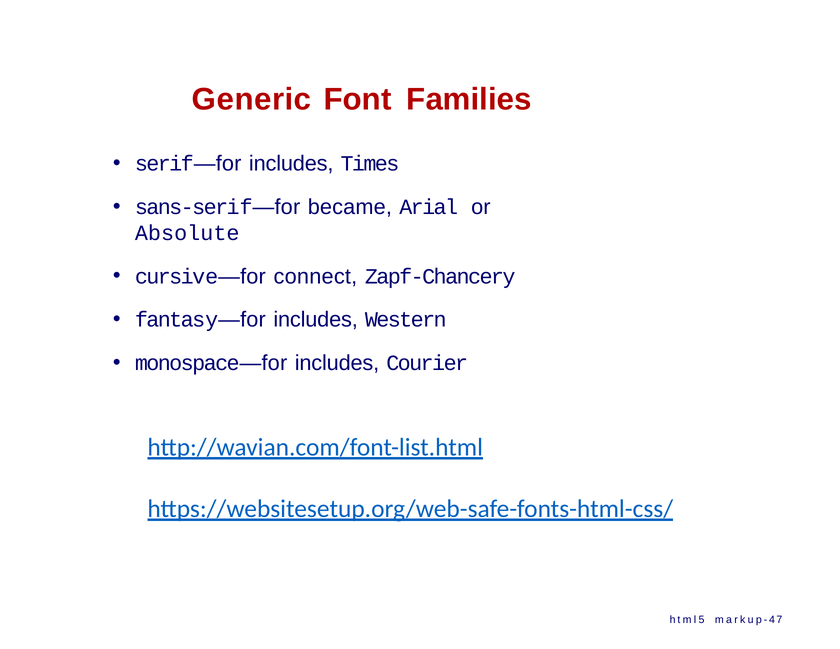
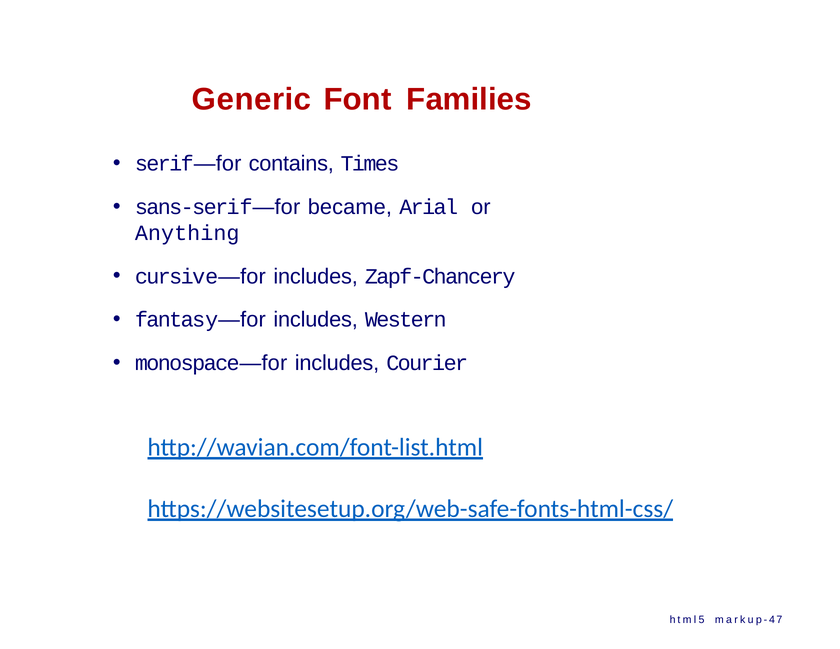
serif—for includes: includes -> contains
Absolute: Absolute -> Anything
cursive—for connect: connect -> includes
